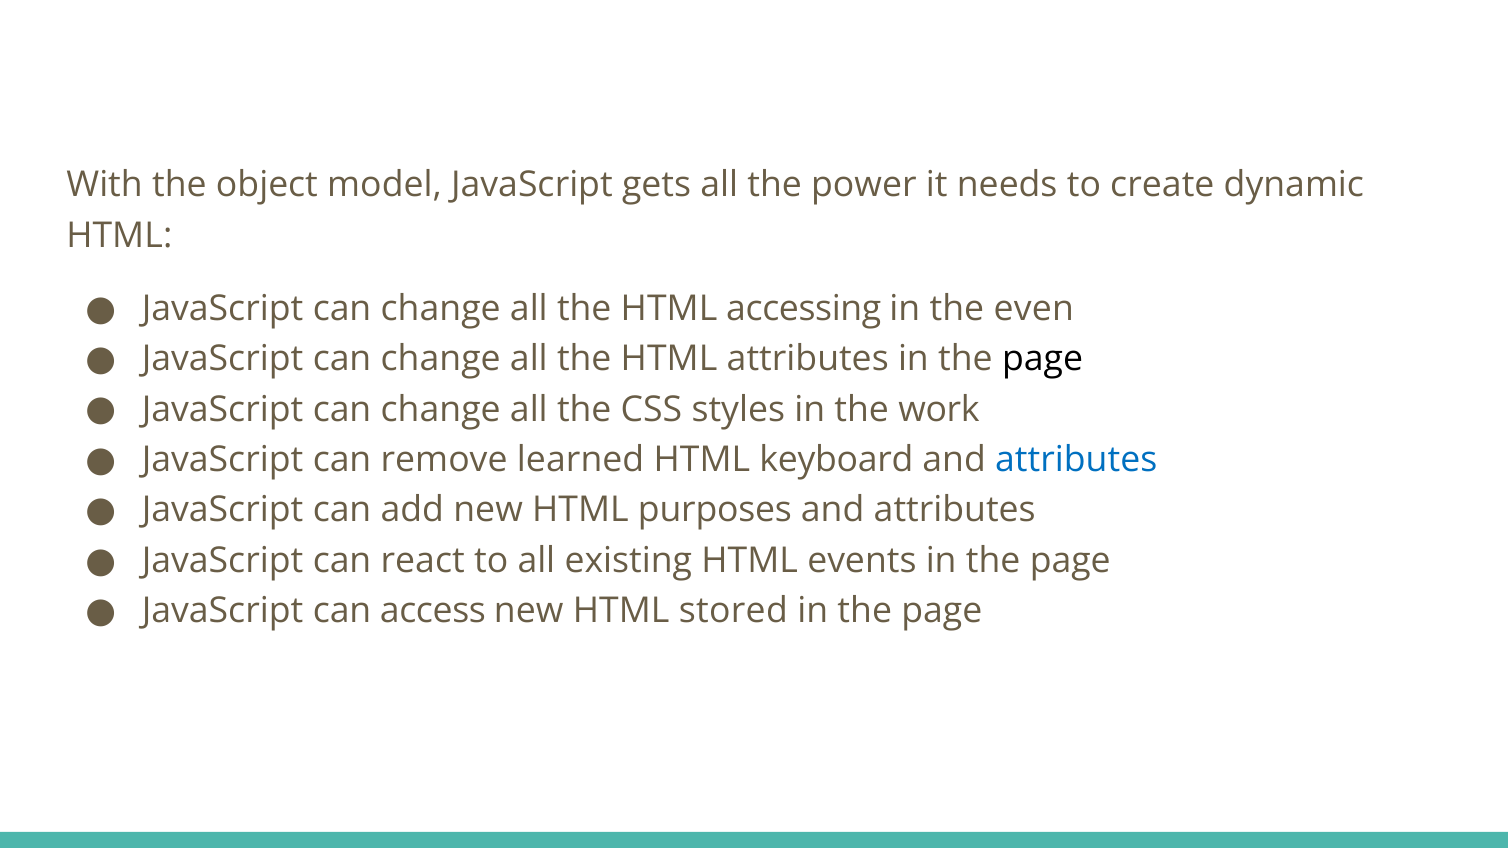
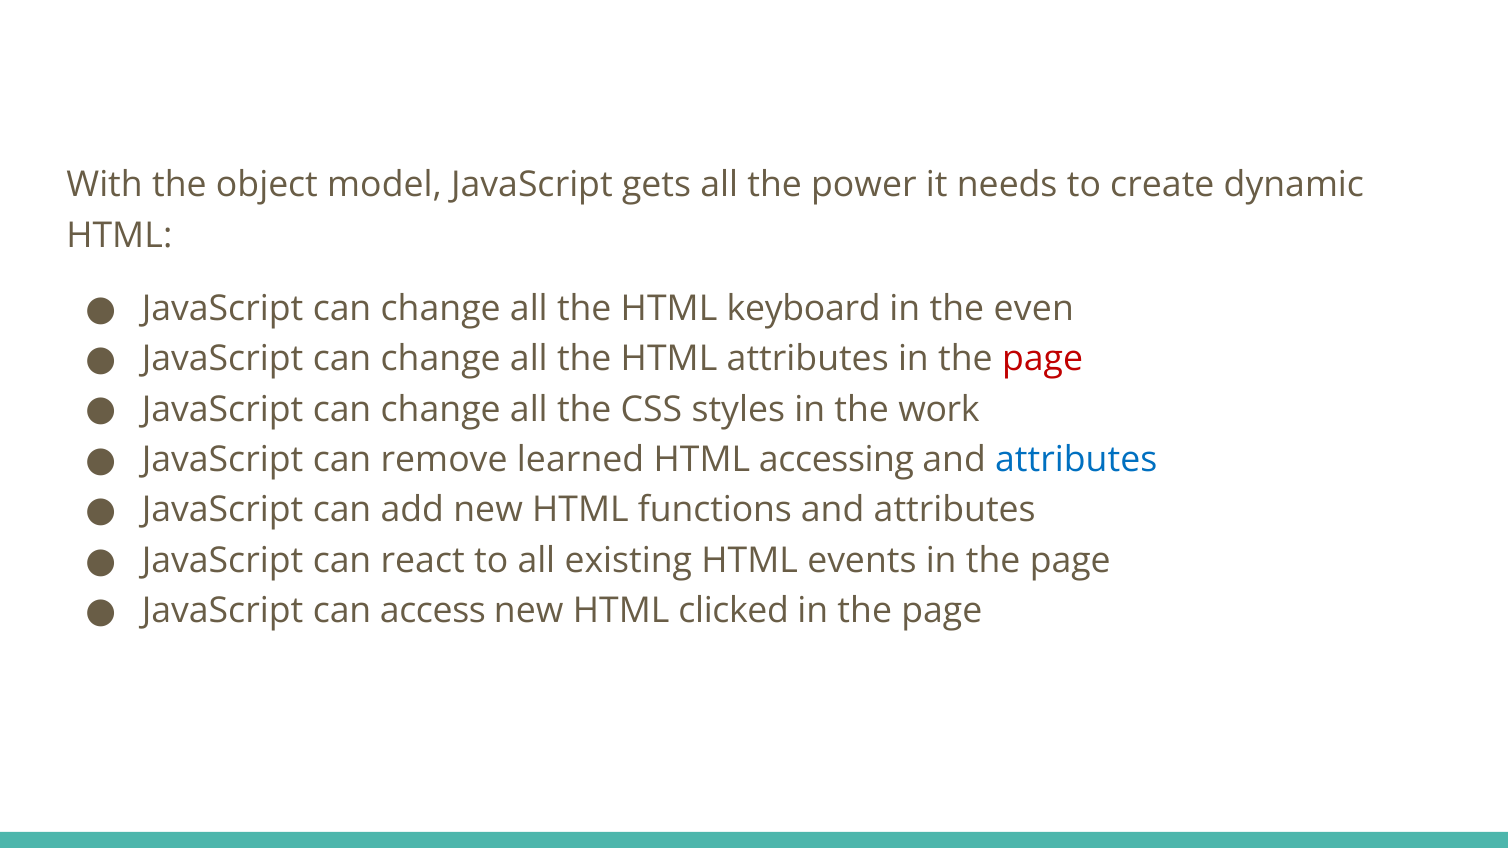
accessing: accessing -> keyboard
page at (1043, 359) colour: black -> red
keyboard: keyboard -> accessing
purposes: purposes -> functions
stored: stored -> clicked
